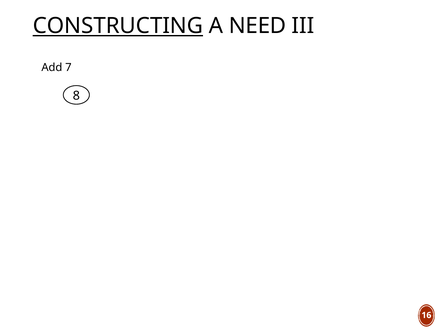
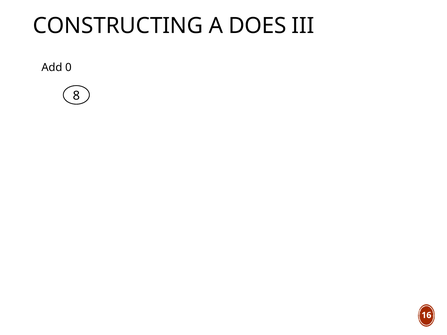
CONSTRUCTING underline: present -> none
NEED: NEED -> DOES
7: 7 -> 0
